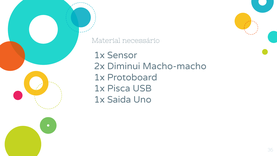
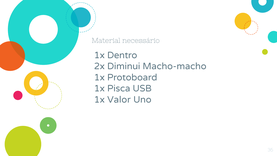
Sensor: Sensor -> Dentro
Saida: Saida -> Valor
